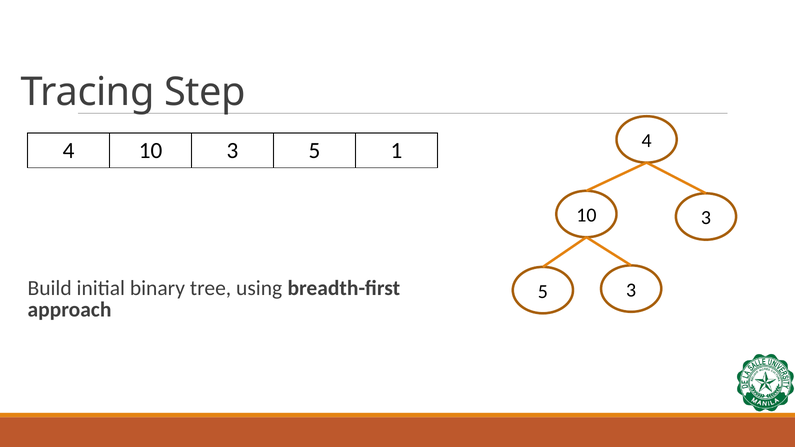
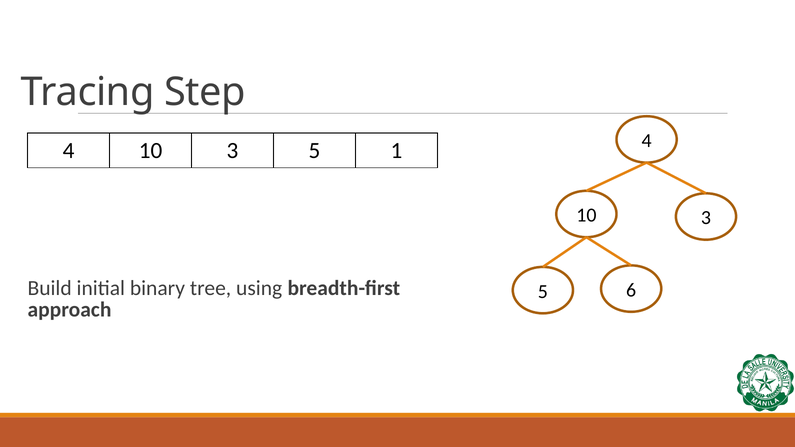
5 3: 3 -> 6
